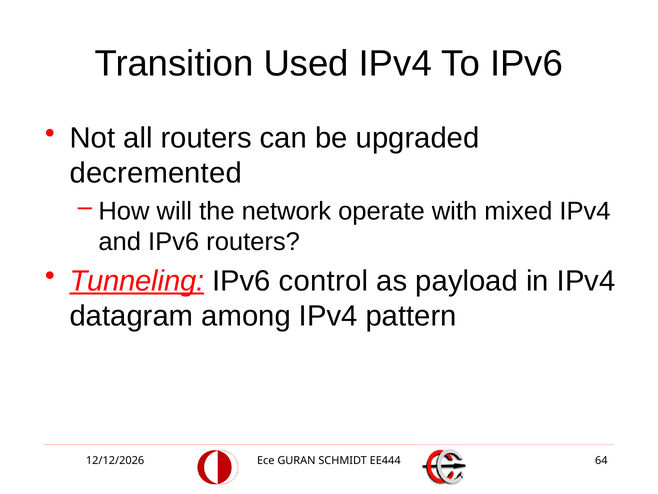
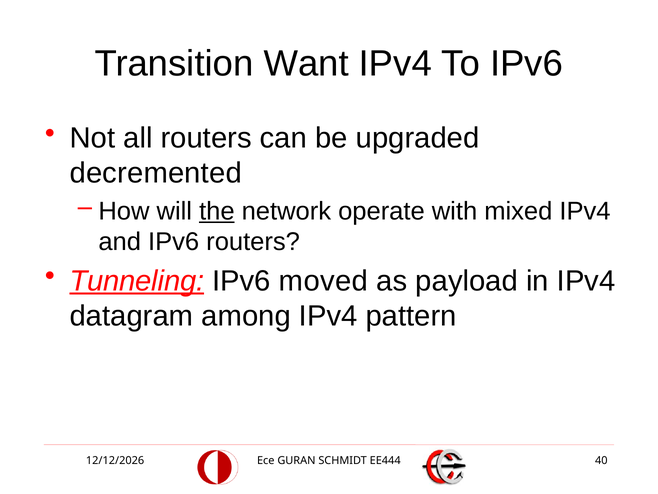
Used: Used -> Want
the underline: none -> present
control: control -> moved
64: 64 -> 40
